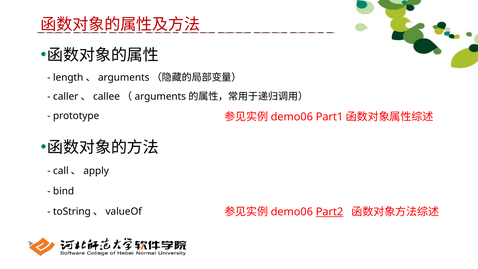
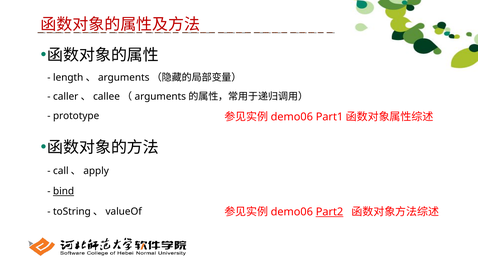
bind underline: none -> present
